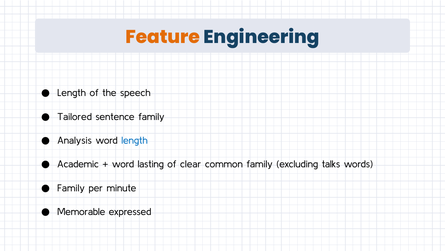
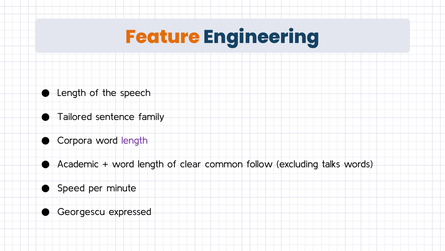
Analysis: Analysis -> Corpora
length at (134, 140) colour: blue -> purple
lasting at (151, 164): lasting -> length
common family: family -> follow
Family at (71, 188): Family -> Speed
Memorable: Memorable -> Georgescu
